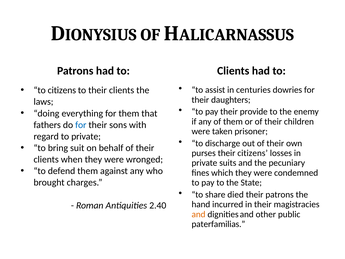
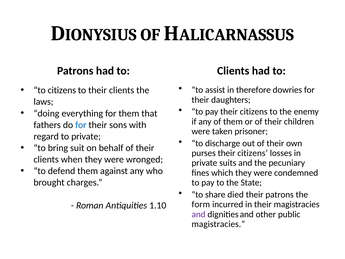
centuries: centuries -> therefore
pay their provide: provide -> citizens
hand: hand -> form
2.40: 2.40 -> 1.10
and at (199, 214) colour: orange -> purple
paterfamilias at (218, 224): paterfamilias -> magistracies
